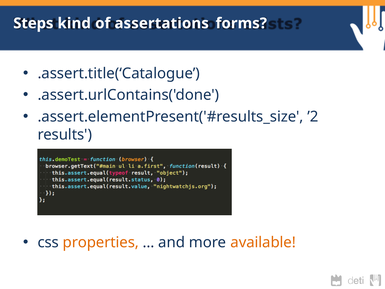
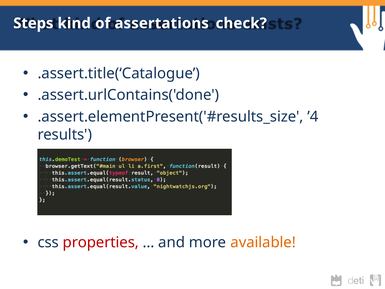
forms: forms -> check
’2: ’2 -> ’4
properties colour: orange -> red
